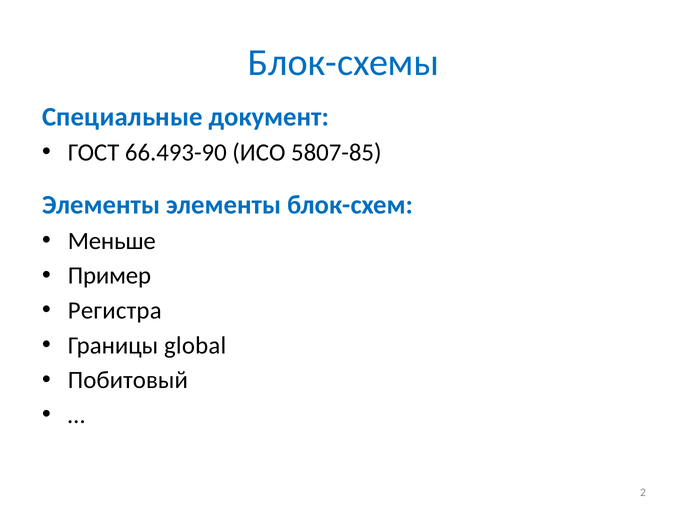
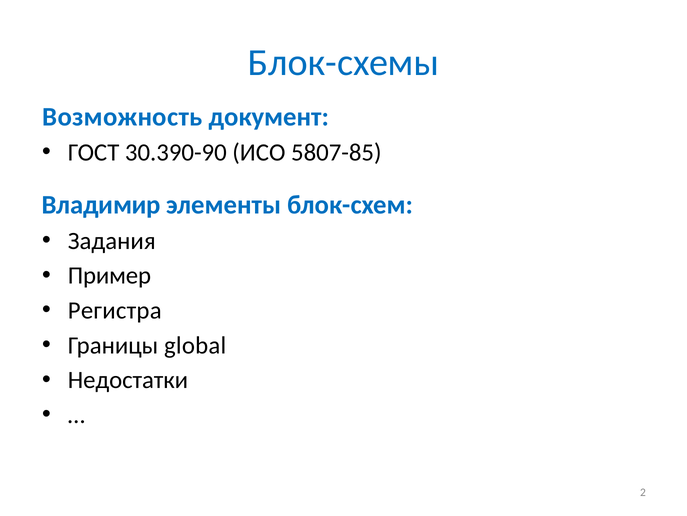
Специальные: Специальные -> Возможность
66.493-90: 66.493-90 -> 30.390-90
Элементы at (101, 205): Элементы -> Владимир
Меньше: Меньше -> Задания
Побитовый: Побитовый -> Недостатки
